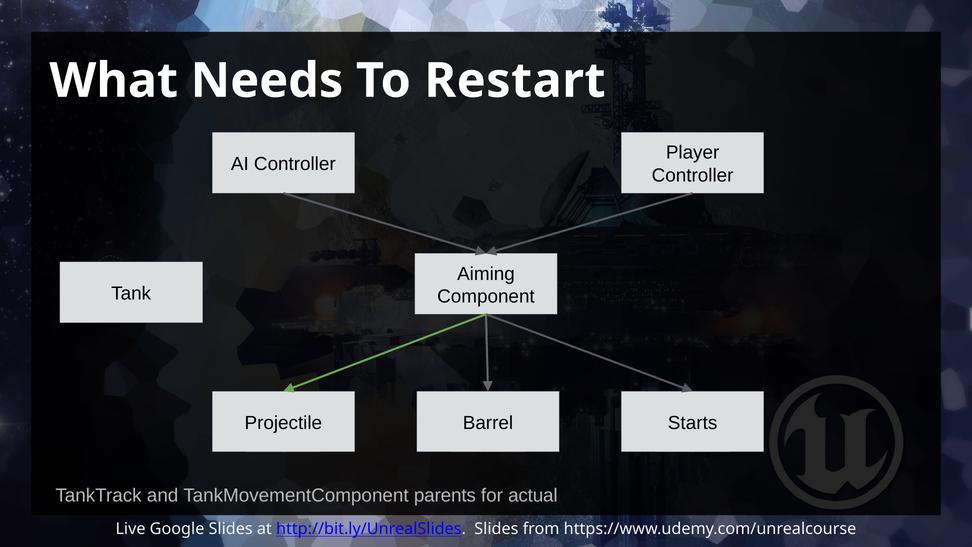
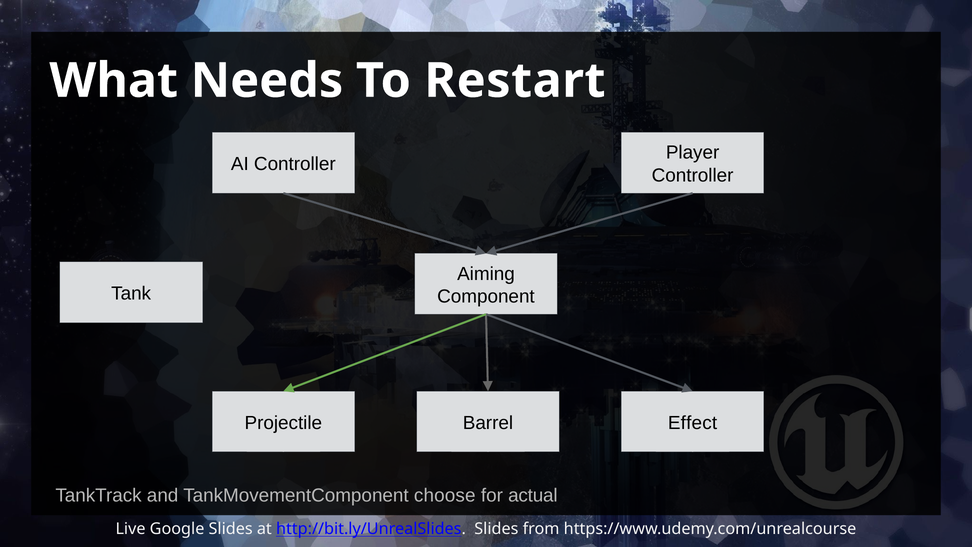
Starts: Starts -> Effect
parents: parents -> choose
